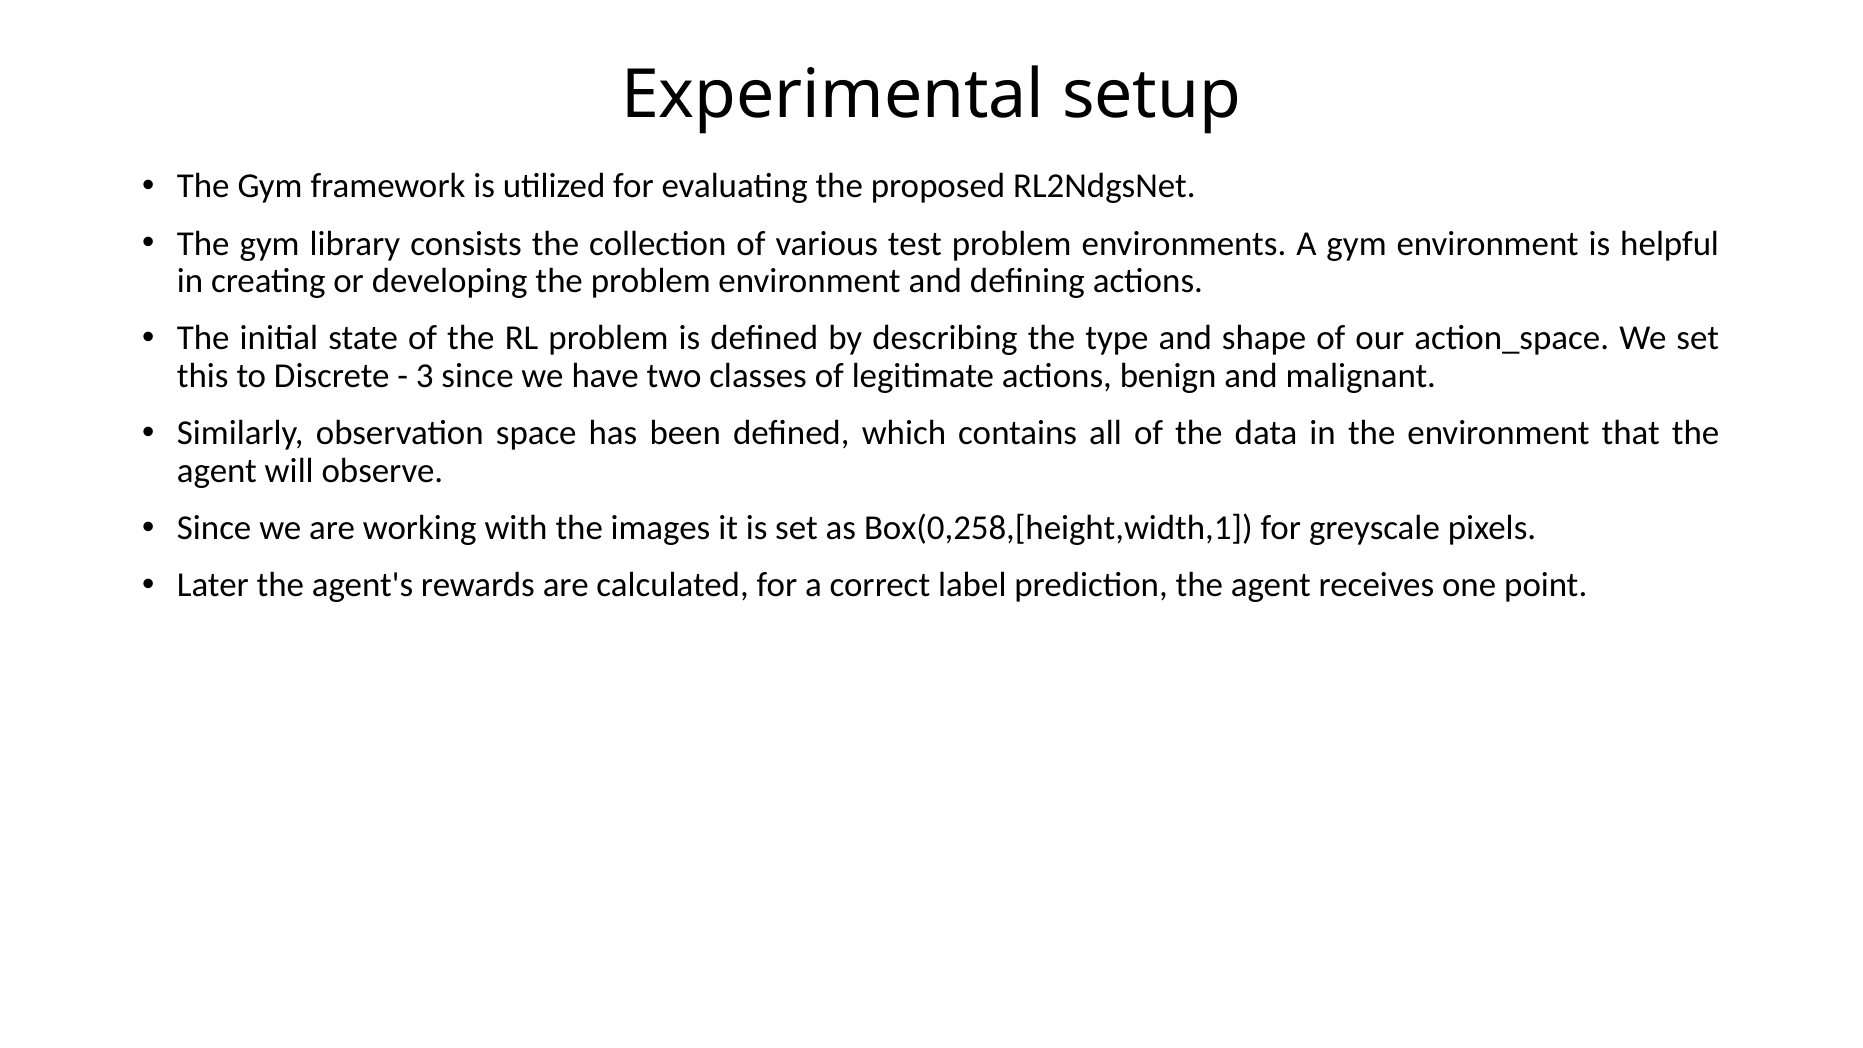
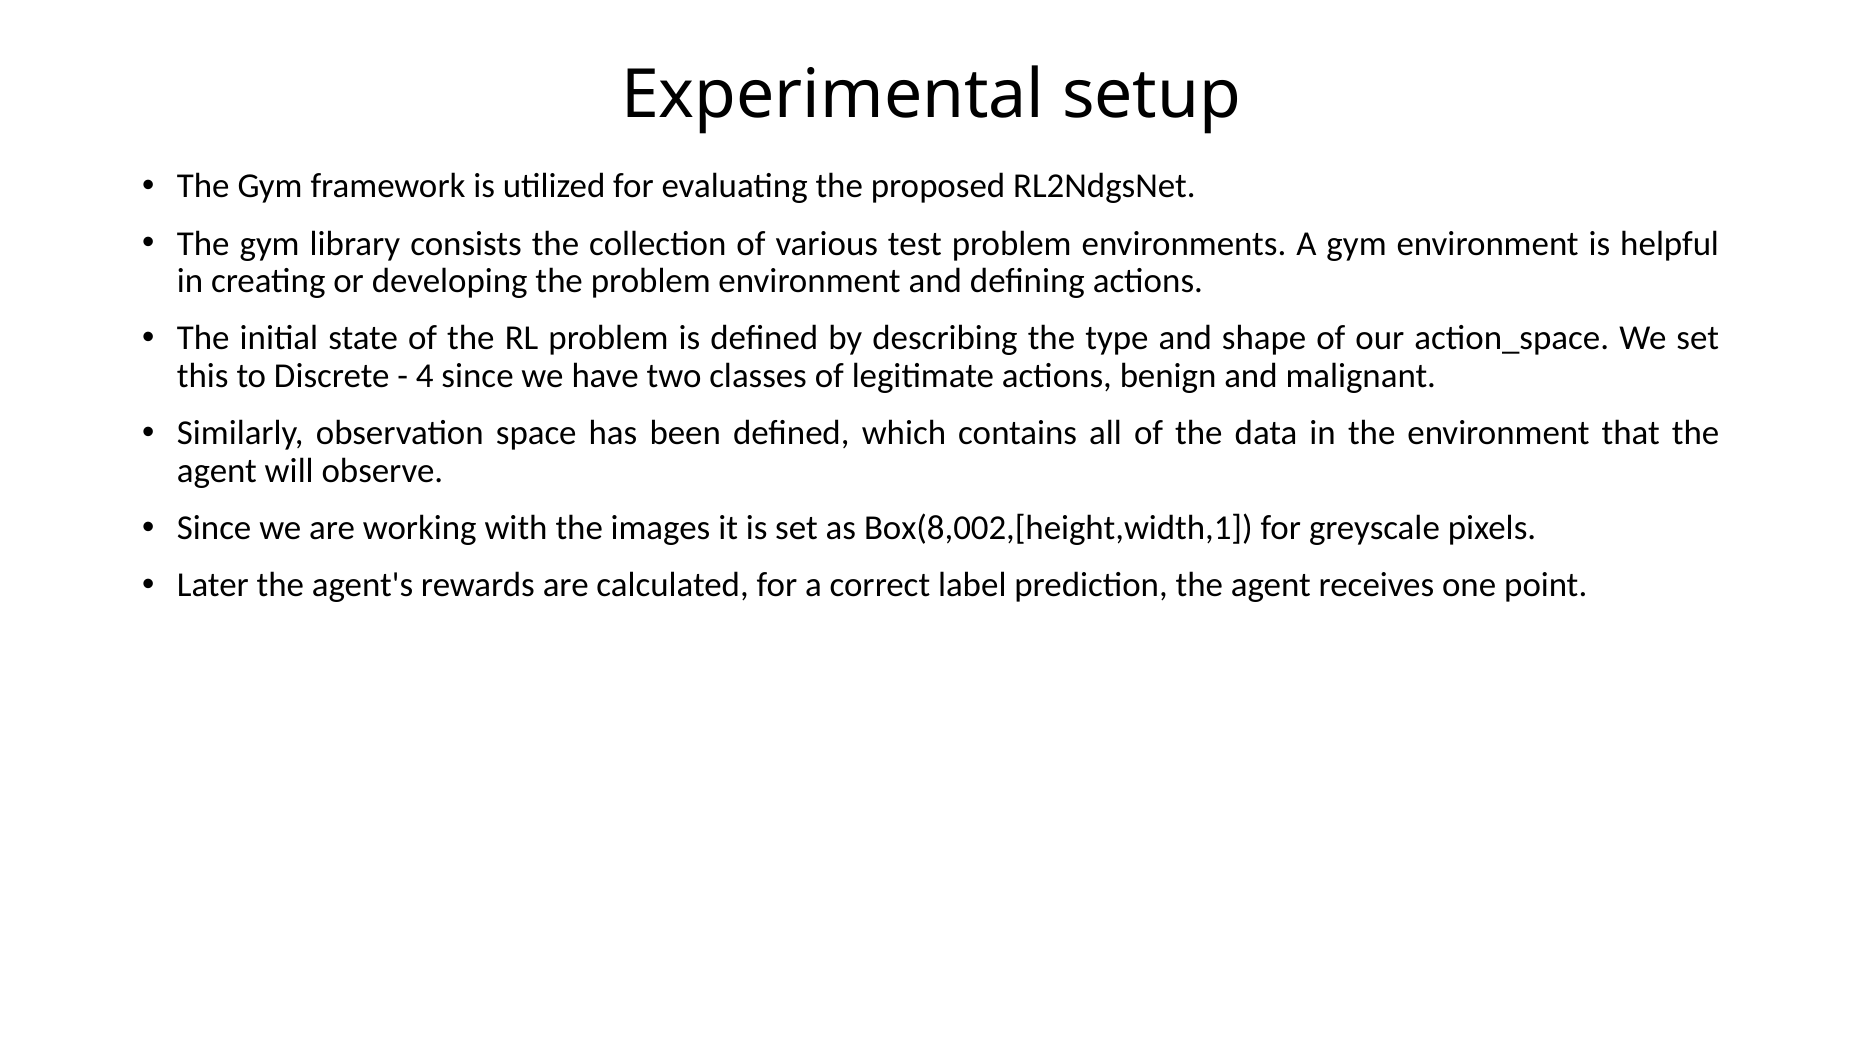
3: 3 -> 4
Box(0,258,[height,width,1: Box(0,258,[height,width,1 -> Box(8,002,[height,width,1
